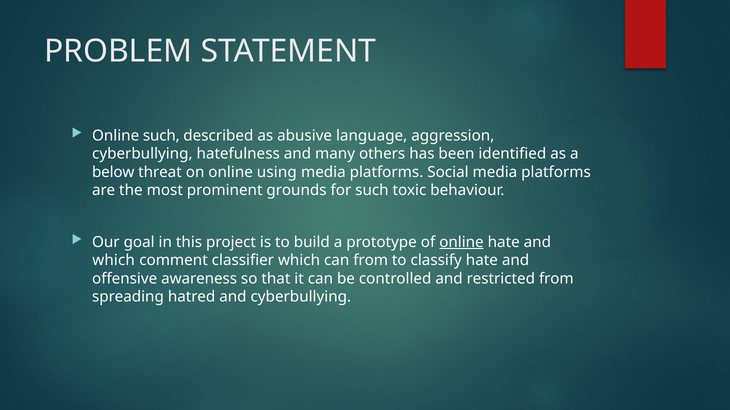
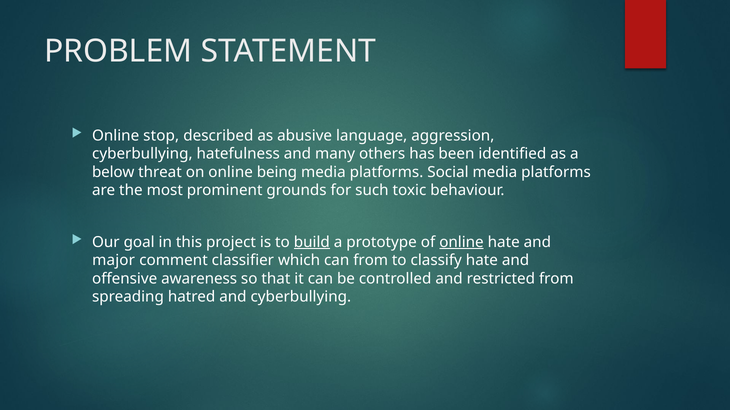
Online such: such -> stop
using: using -> being
build underline: none -> present
which at (114, 261): which -> major
